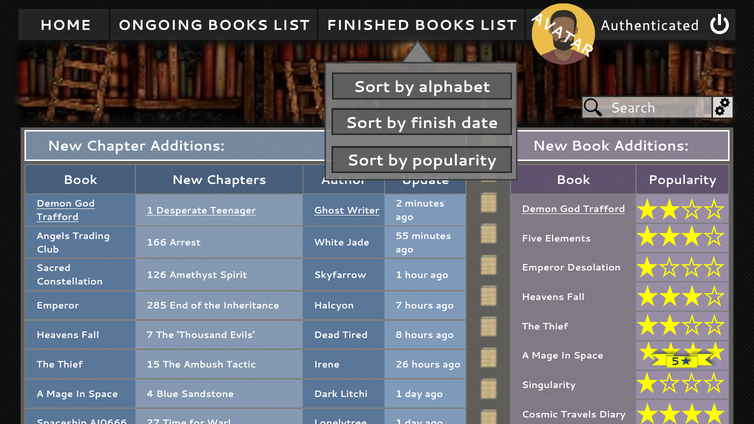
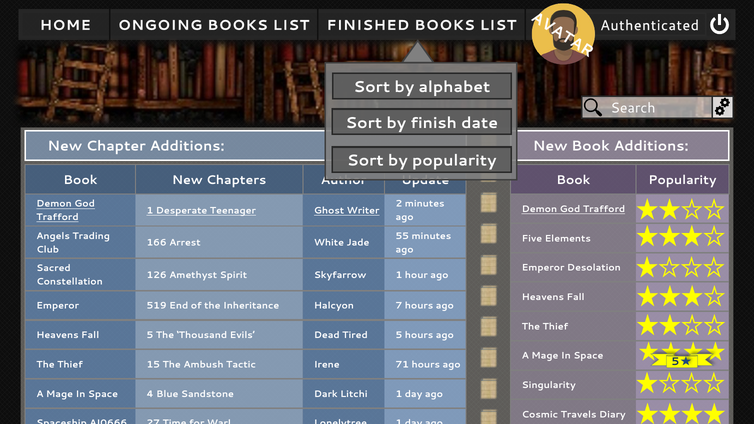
285: 285 -> 519
Fall 7: 7 -> 5
Tired 8: 8 -> 5
26: 26 -> 71
